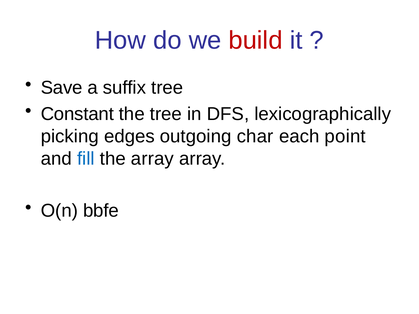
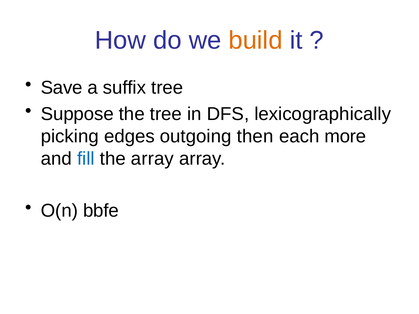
build colour: red -> orange
Constant: Constant -> Suppose
char: char -> then
point: point -> more
